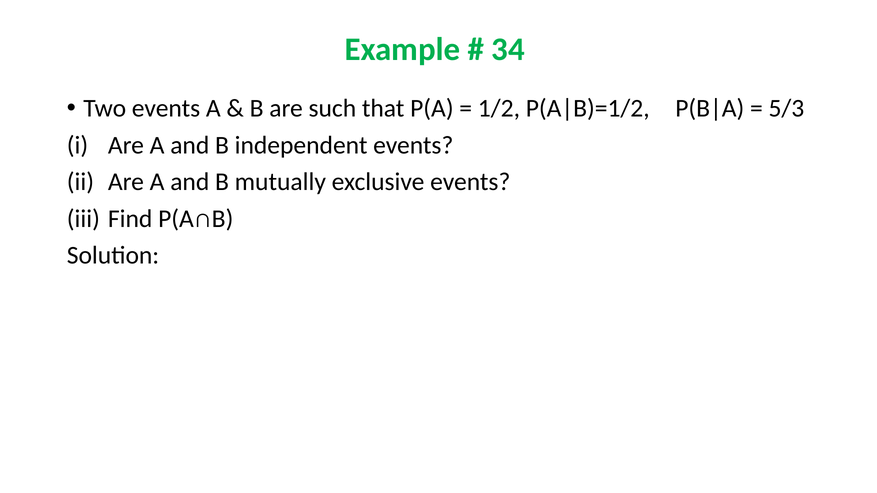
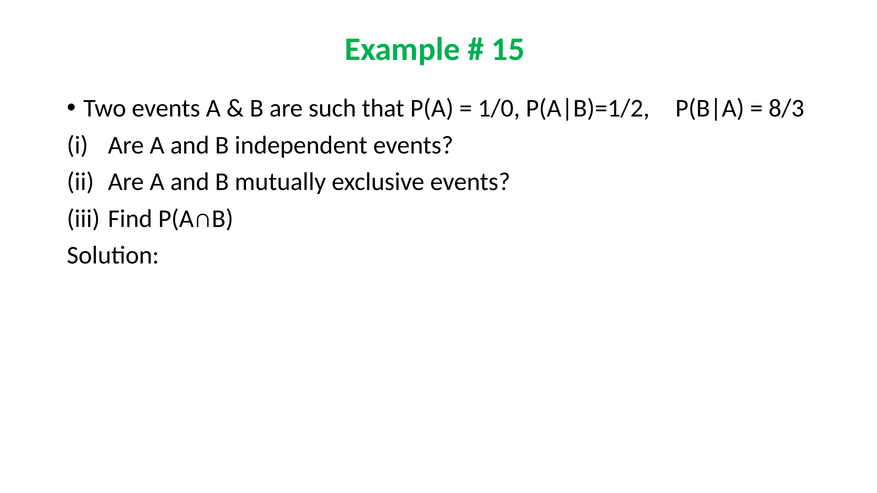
34: 34 -> 15
1/2: 1/2 -> 1/0
5/3: 5/3 -> 8/3
